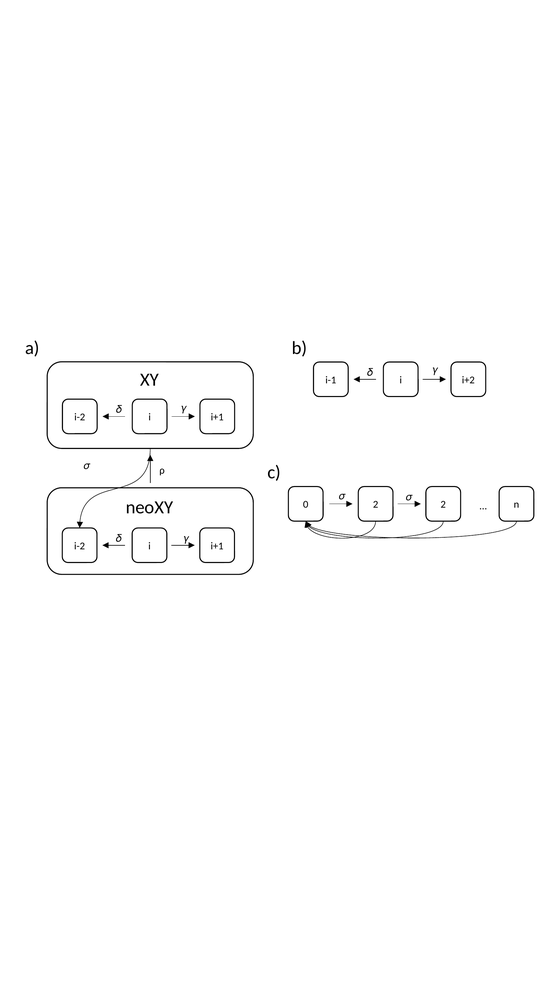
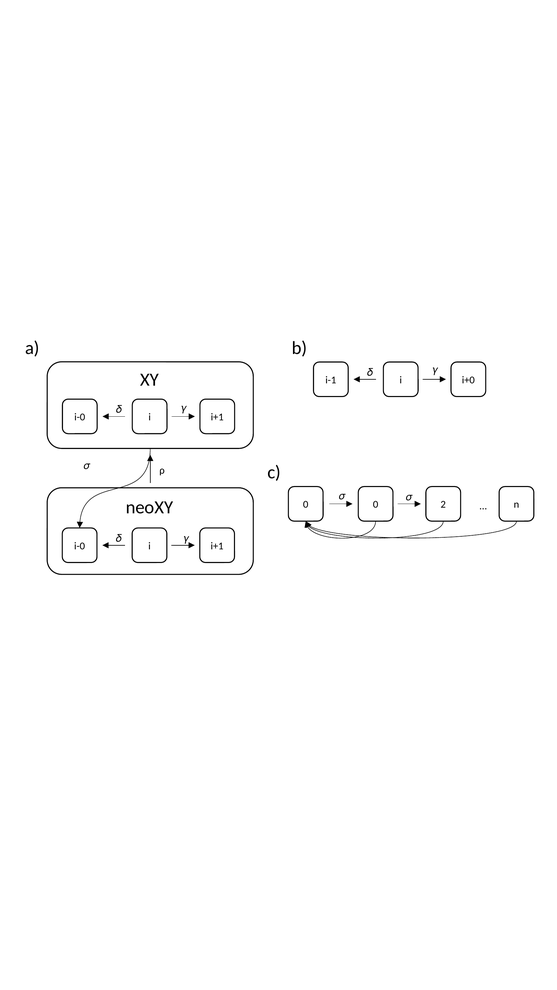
i+2: i+2 -> i+0
i-2 at (80, 417): i-2 -> i-0
0 2: 2 -> 0
i-2 at (80, 546): i-2 -> i-0
